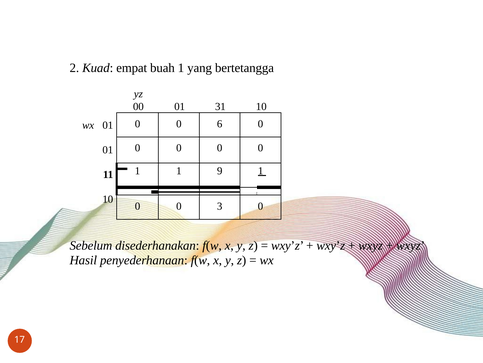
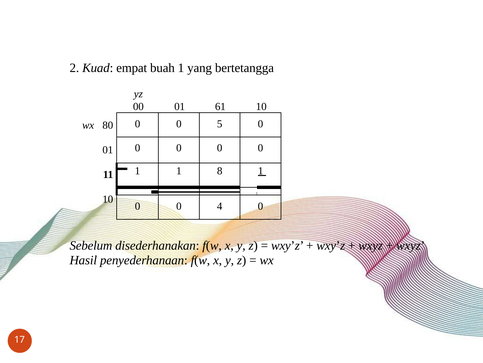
31: 31 -> 61
6: 6 -> 5
wx 01: 01 -> 80
9: 9 -> 8
3: 3 -> 4
